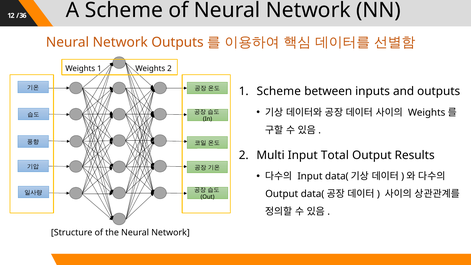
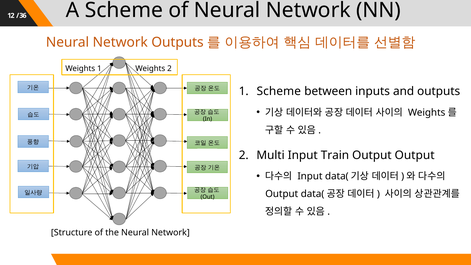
Total: Total -> Train
Output Results: Results -> Output
